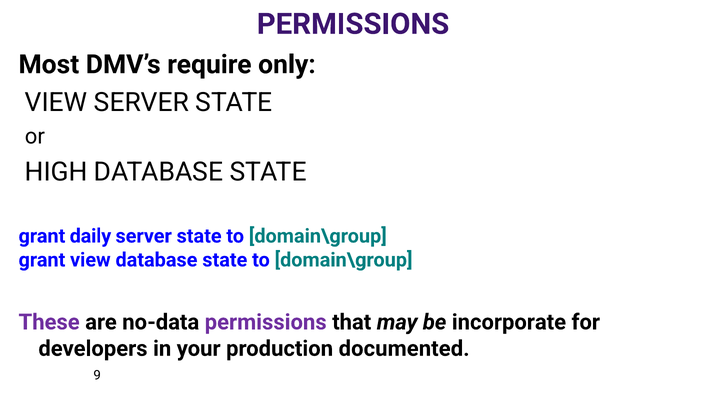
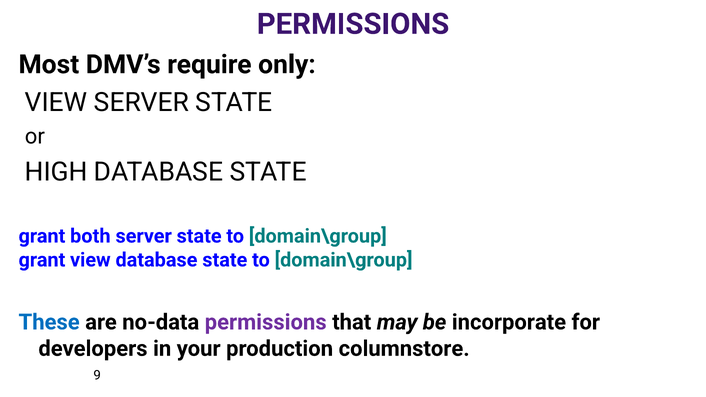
daily: daily -> both
These colour: purple -> blue
documented: documented -> columnstore
